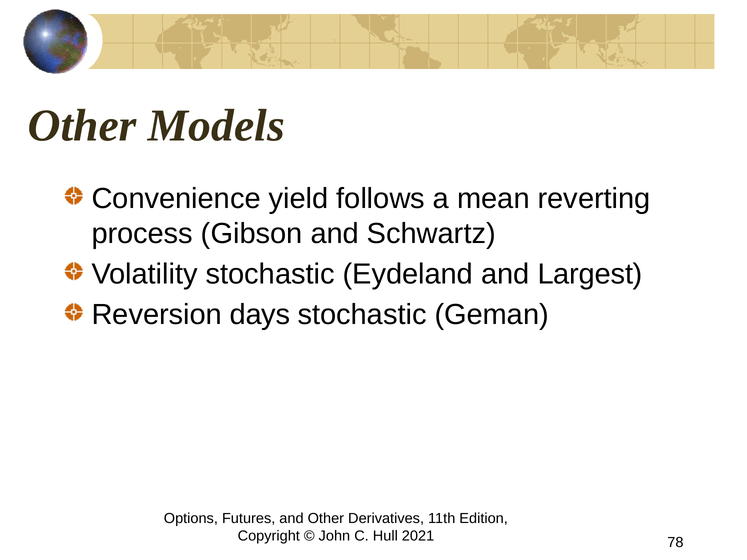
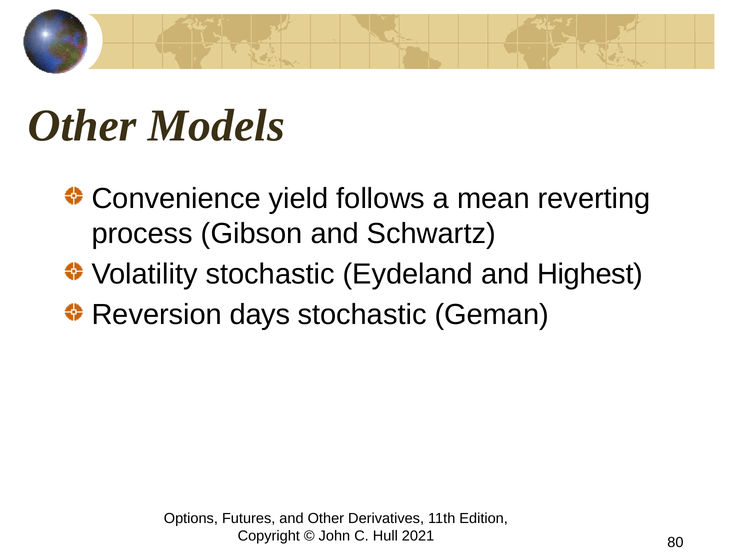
Largest: Largest -> Highest
78: 78 -> 80
